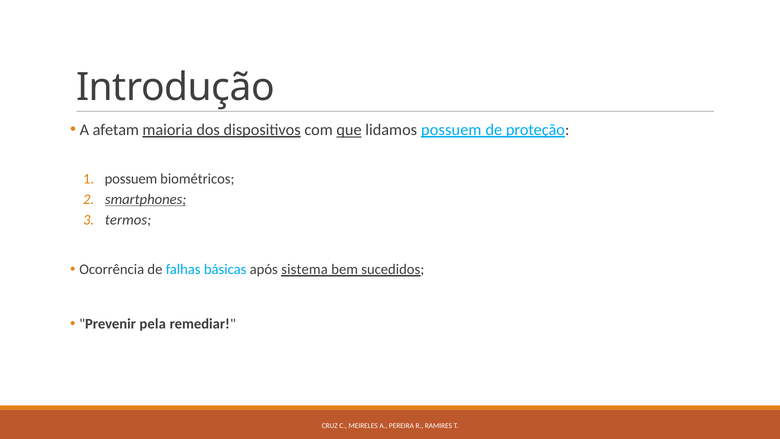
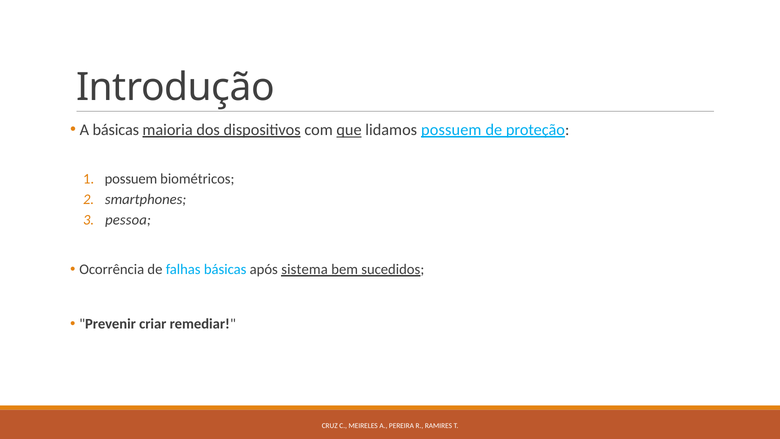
A afetam: afetam -> básicas
smartphones underline: present -> none
termos: termos -> pessoa
pela: pela -> criar
